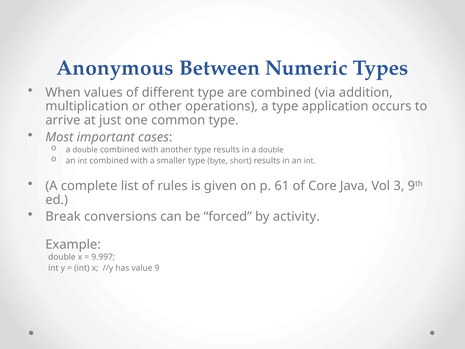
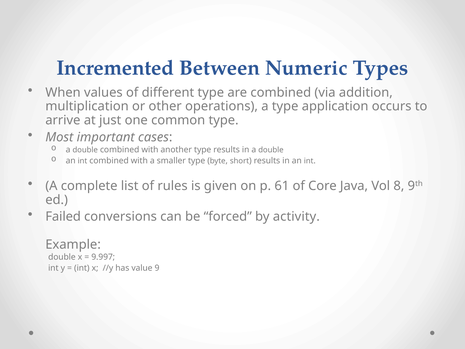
Anonymous: Anonymous -> Incremented
3: 3 -> 8
Break: Break -> Failed
